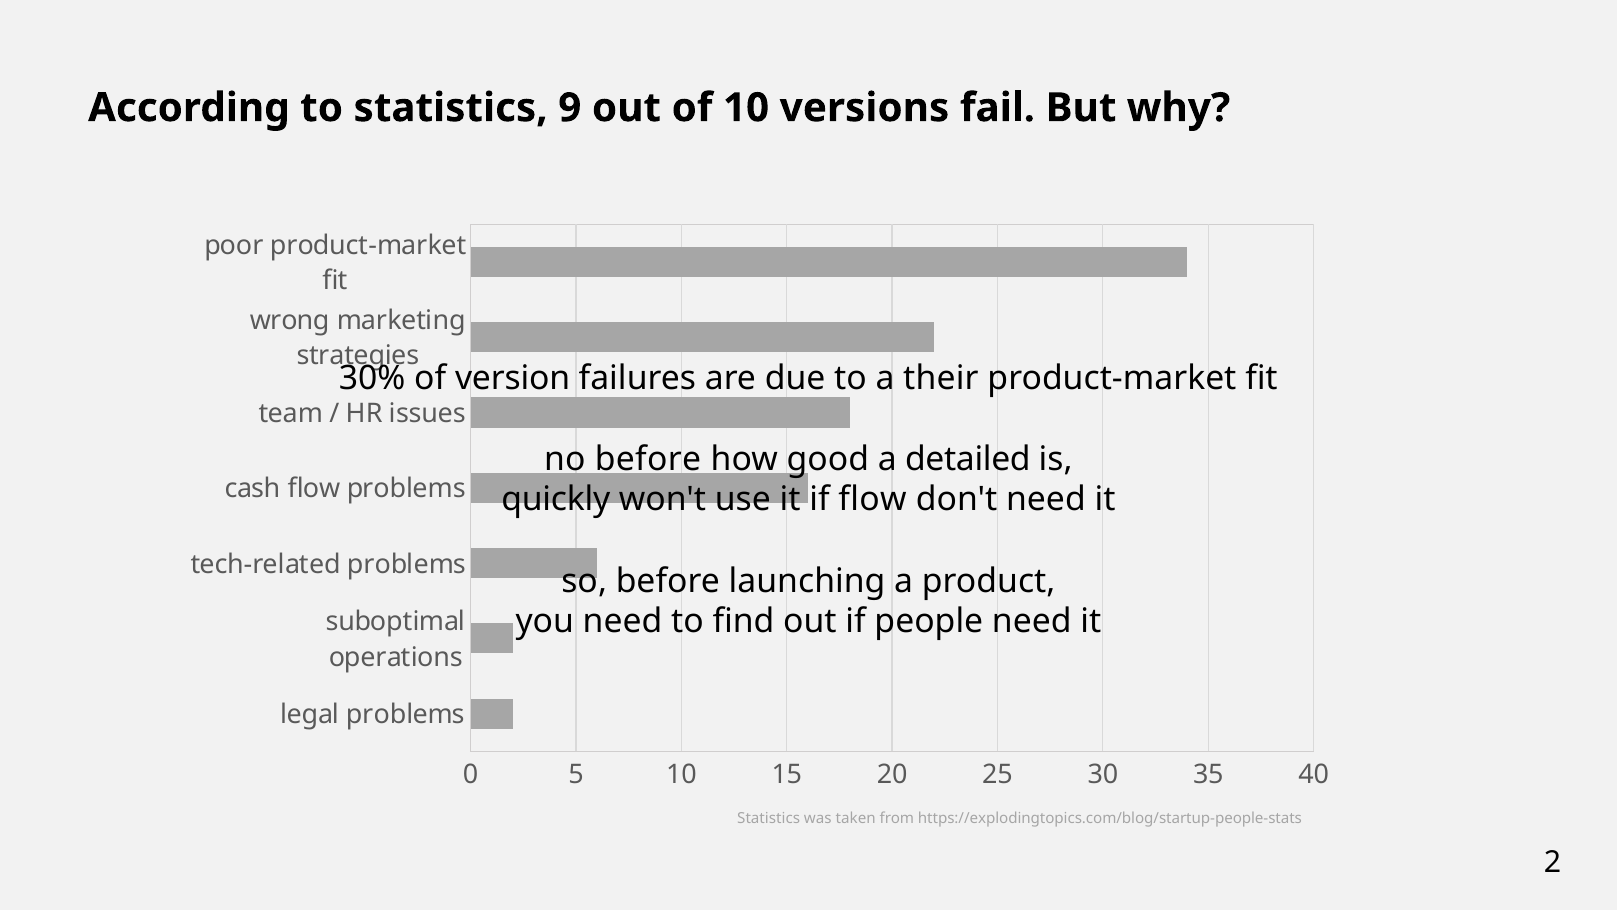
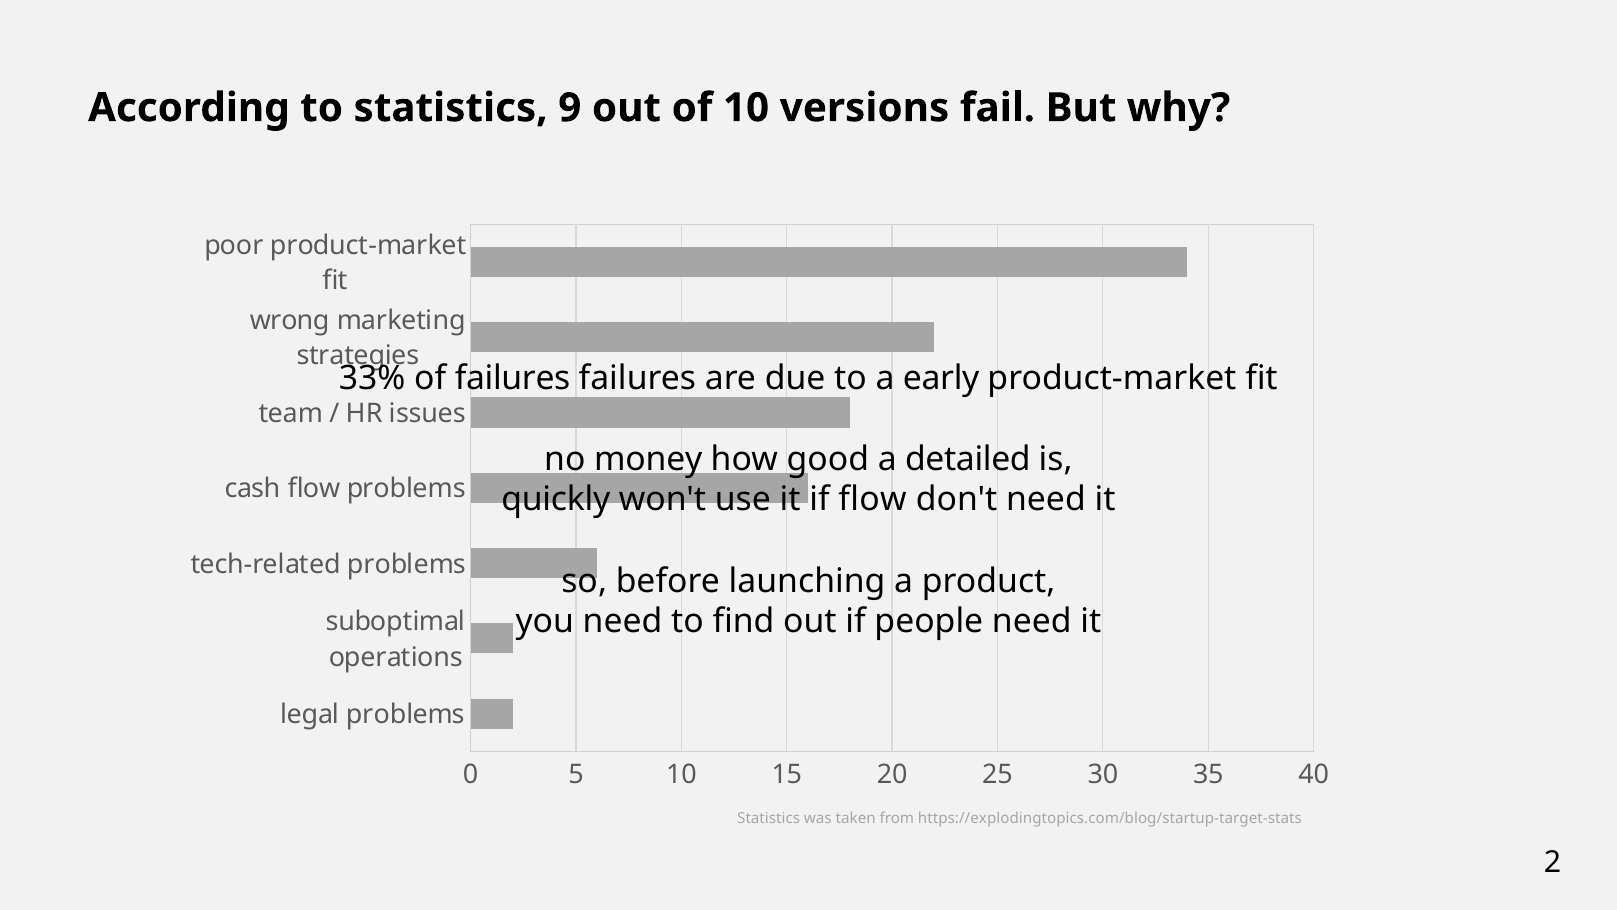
30%: 30% -> 33%
of version: version -> failures
their: their -> early
no before: before -> money
https://explodingtopics.com/blog/startup-people-stats: https://explodingtopics.com/blog/startup-people-stats -> https://explodingtopics.com/blog/startup-target-stats
